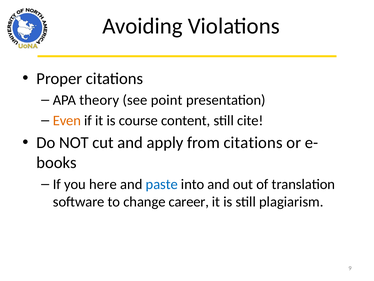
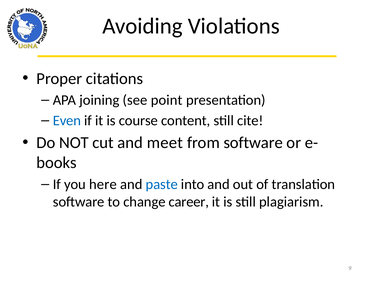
theory: theory -> joining
Even colour: orange -> blue
apply: apply -> meet
from citations: citations -> software
